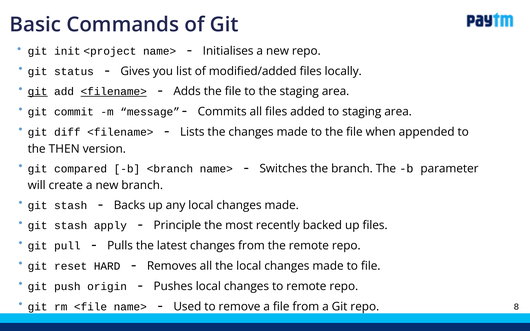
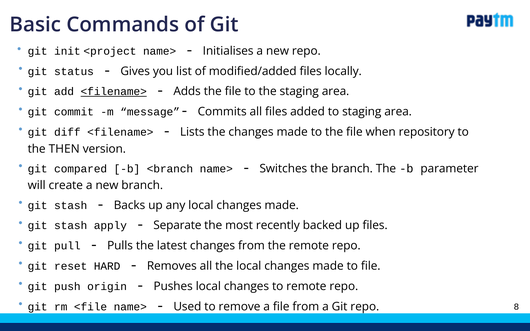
git at (38, 92) underline: present -> none
appended: appended -> repository
Principle: Principle -> Separate
